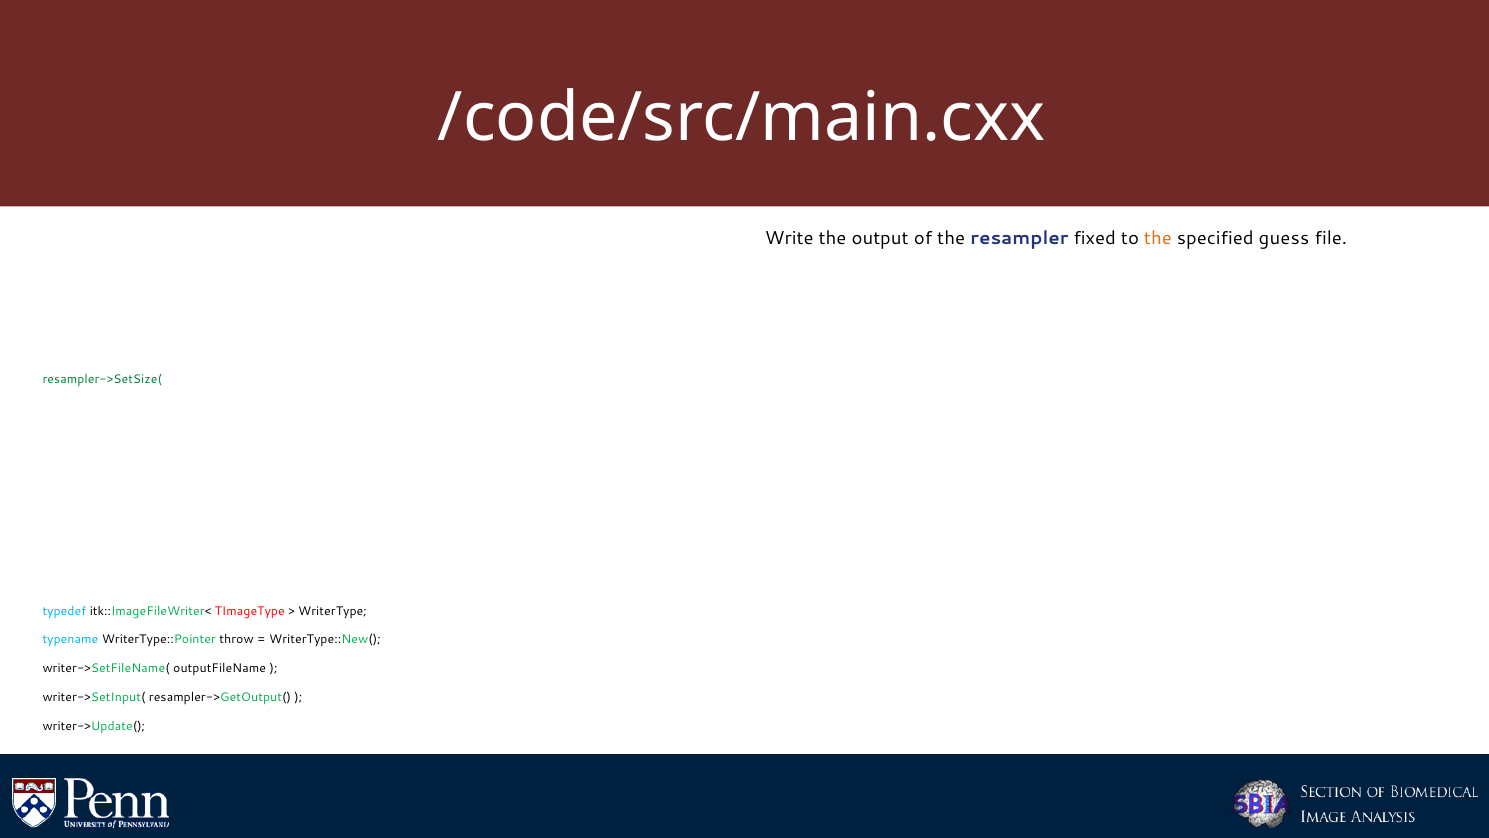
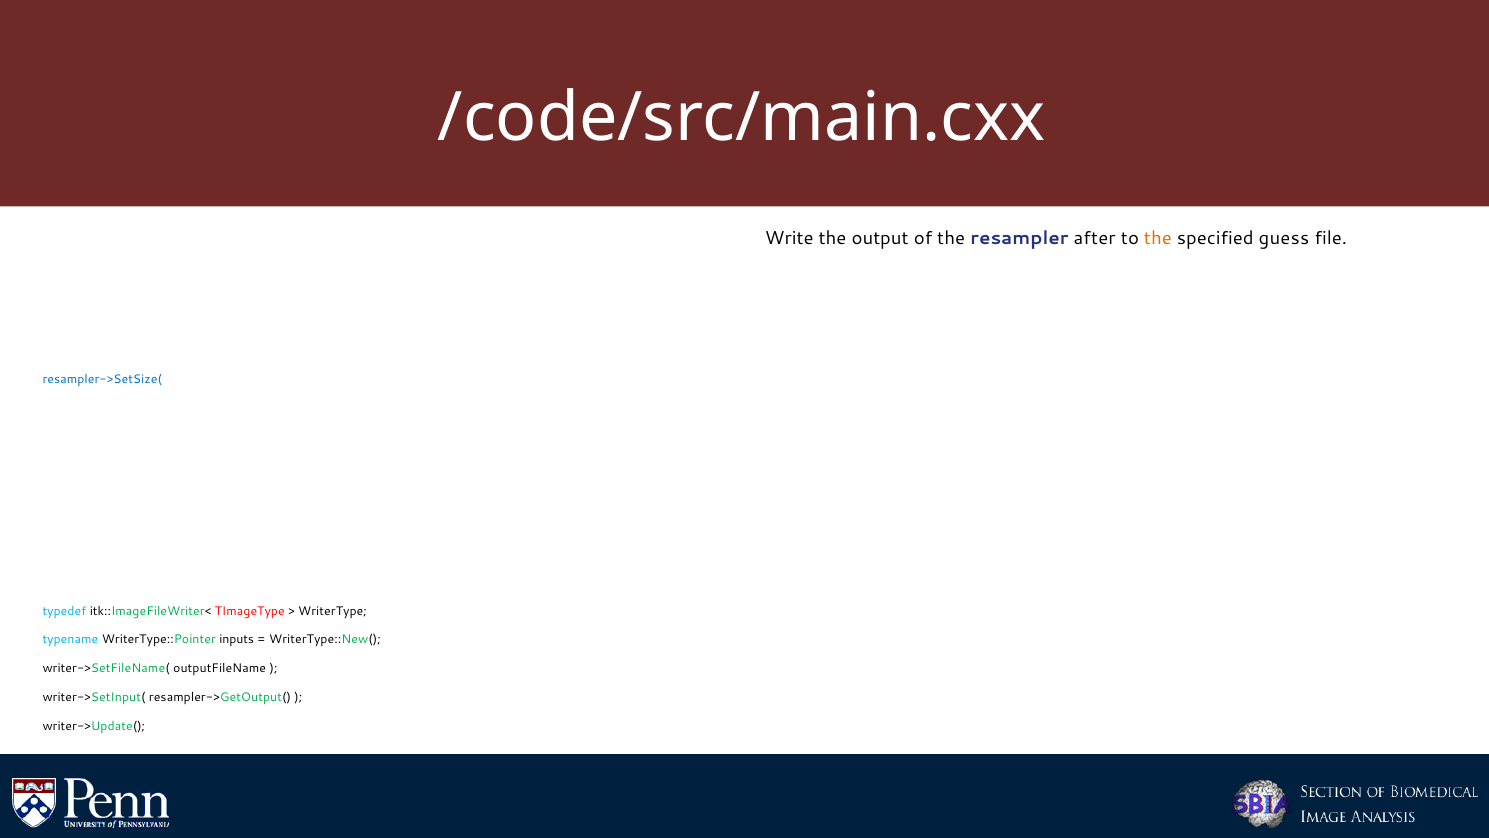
fixed: fixed -> after
resampler->SetSize( colour: green -> blue
throw: throw -> inputs
